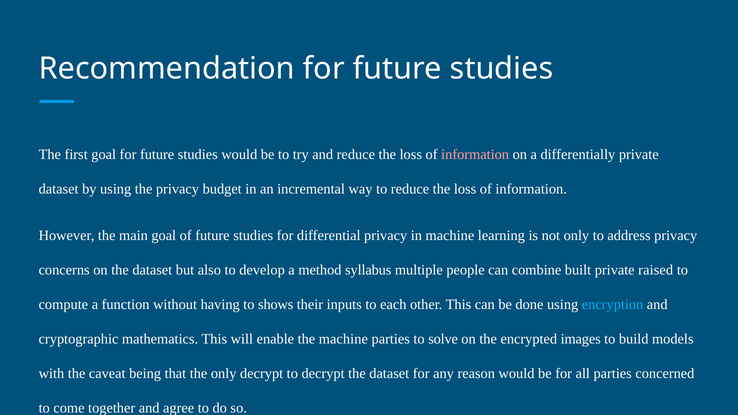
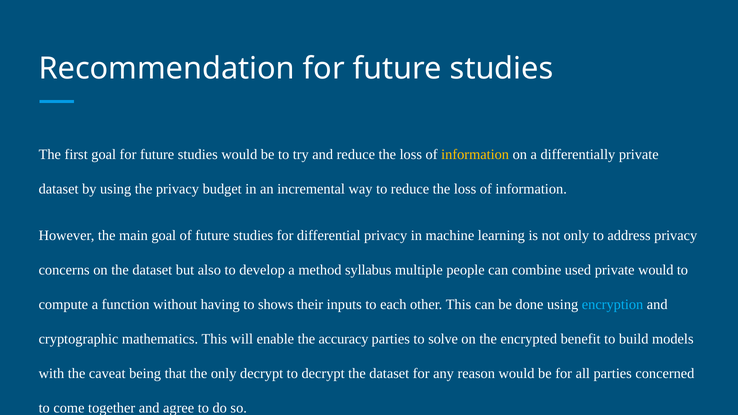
information at (475, 154) colour: pink -> yellow
built: built -> used
private raised: raised -> would
the machine: machine -> accuracy
images: images -> benefit
